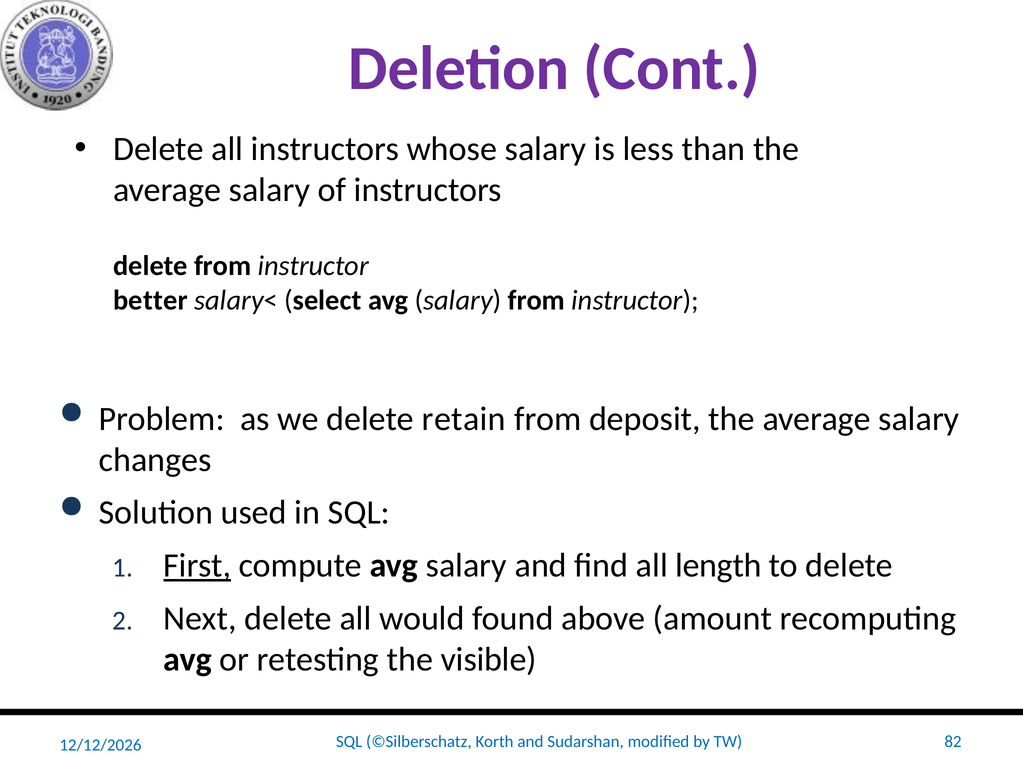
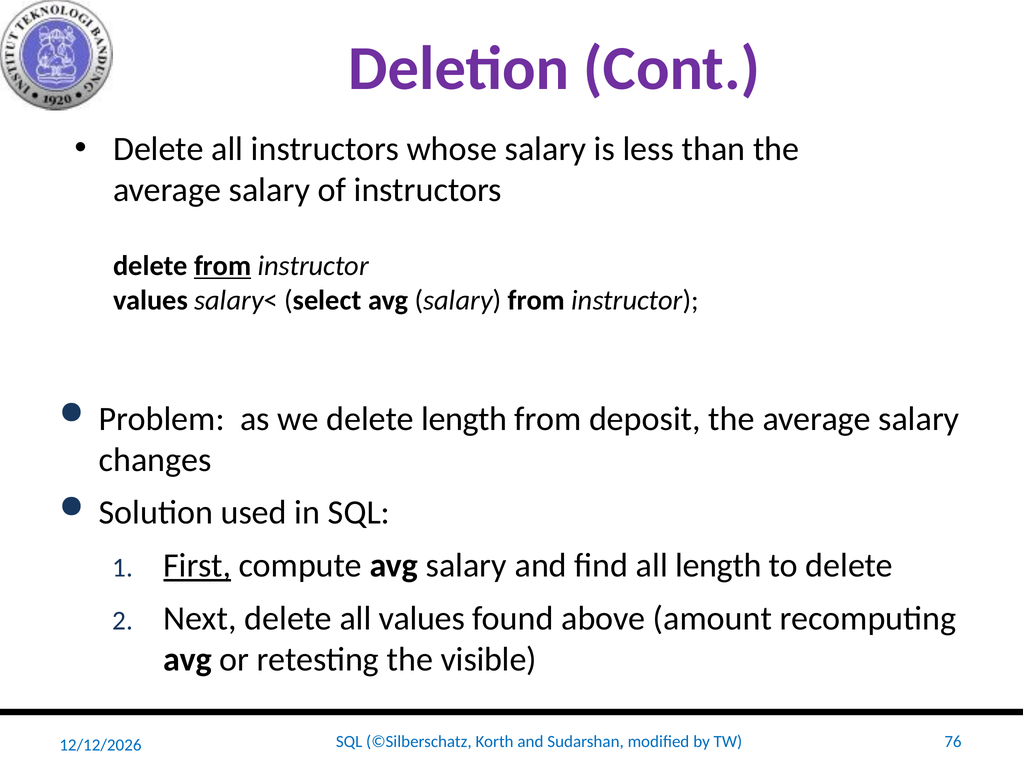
from at (223, 266) underline: none -> present
better at (150, 300): better -> values
delete retain: retain -> length
all would: would -> values
82: 82 -> 76
